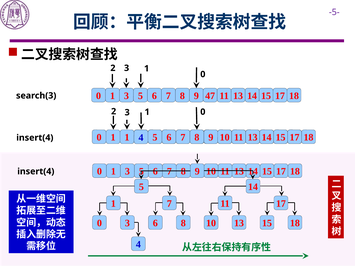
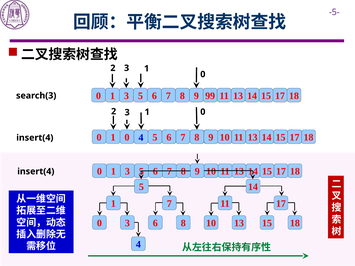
47: 47 -> 99
1 1: 1 -> 0
